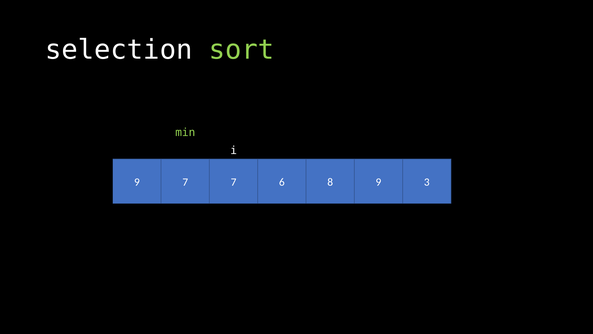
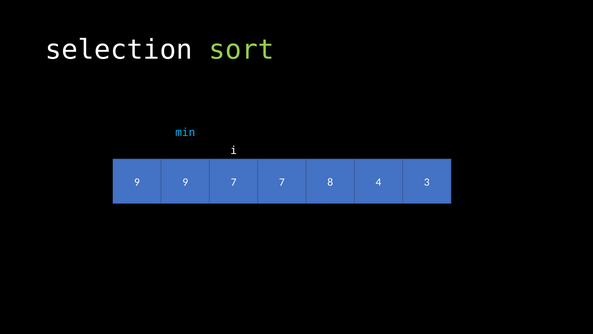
min colour: light green -> light blue
9 7: 7 -> 9
7 6: 6 -> 7
8 9: 9 -> 4
